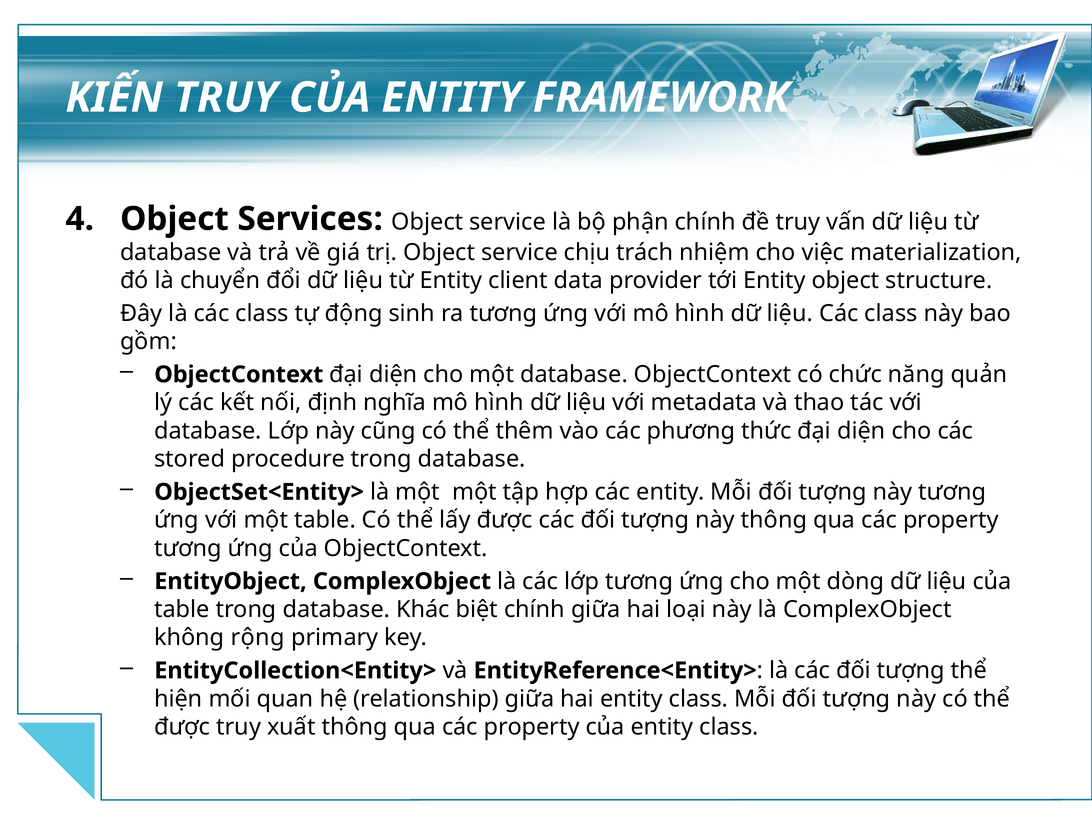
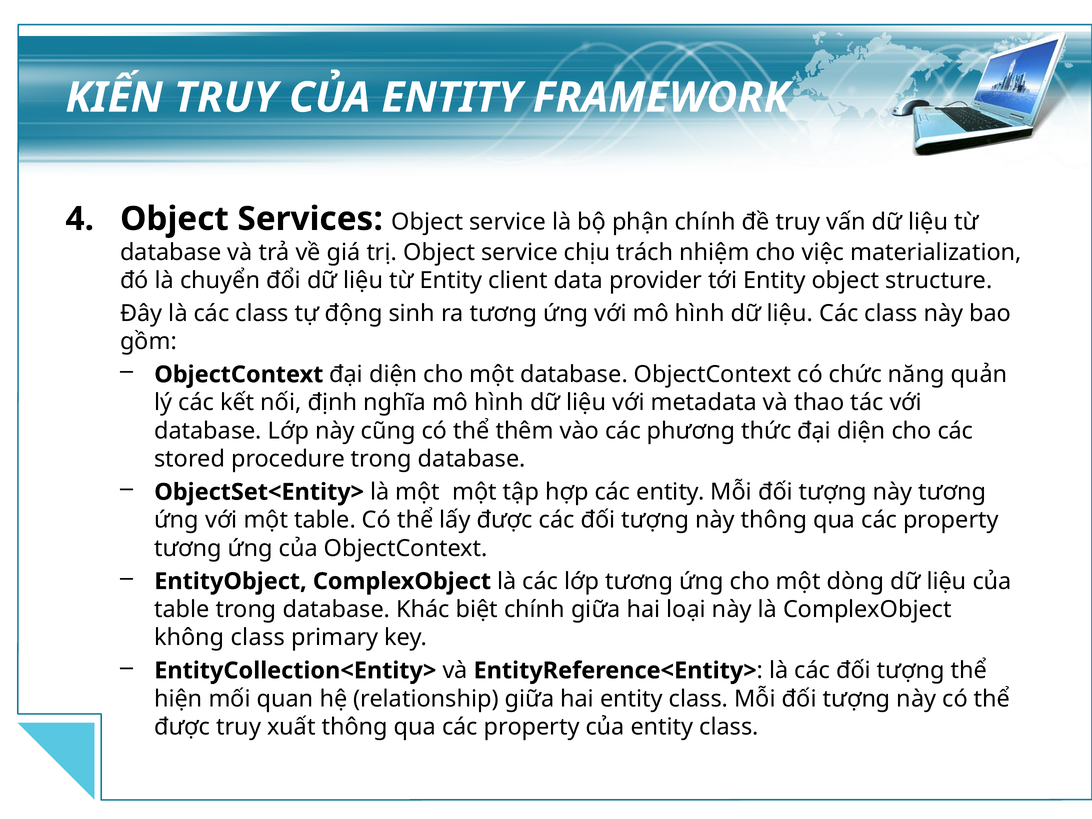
không rộng: rộng -> class
